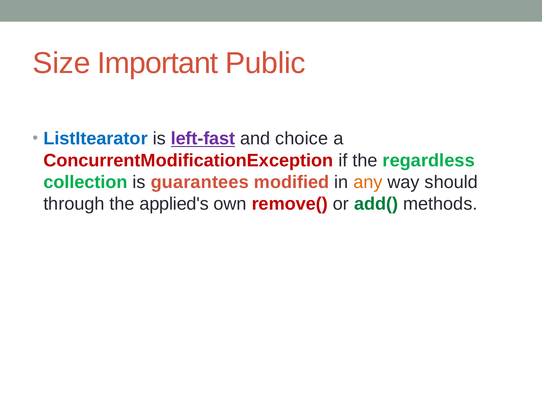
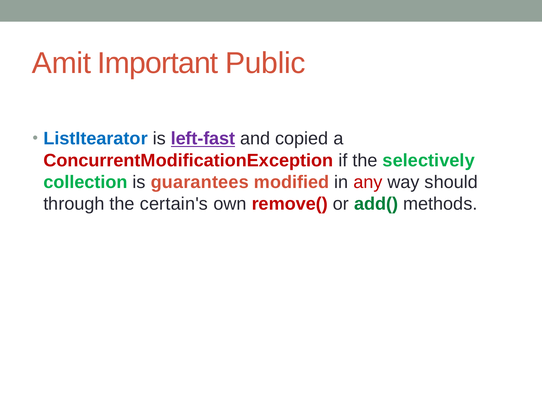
Size: Size -> Amit
choice: choice -> copied
regardless: regardless -> selectively
any colour: orange -> red
applied's: applied's -> certain's
